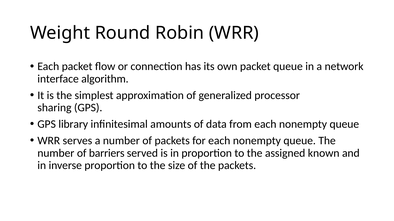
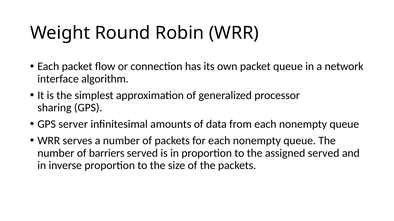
library: library -> server
assigned known: known -> served
